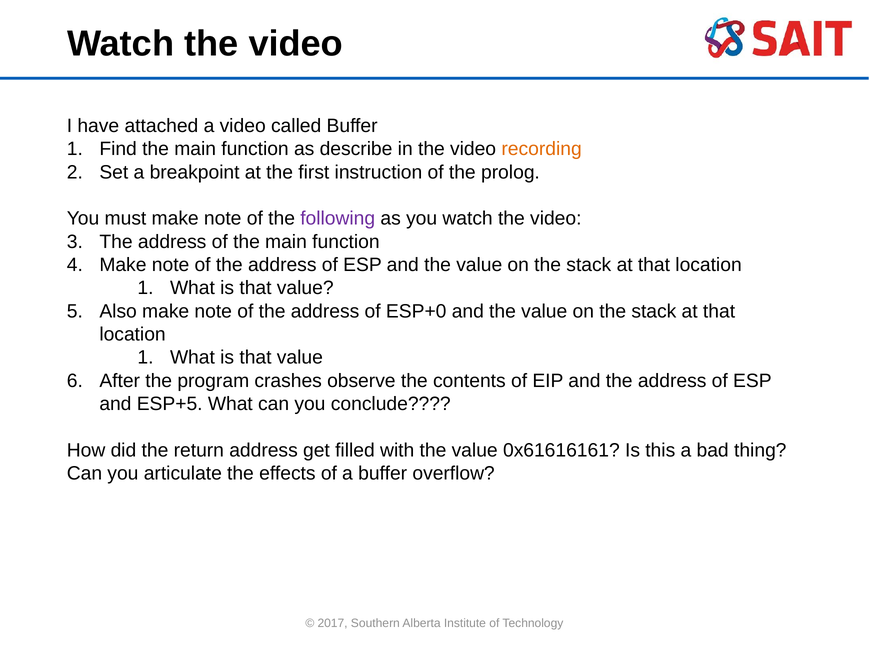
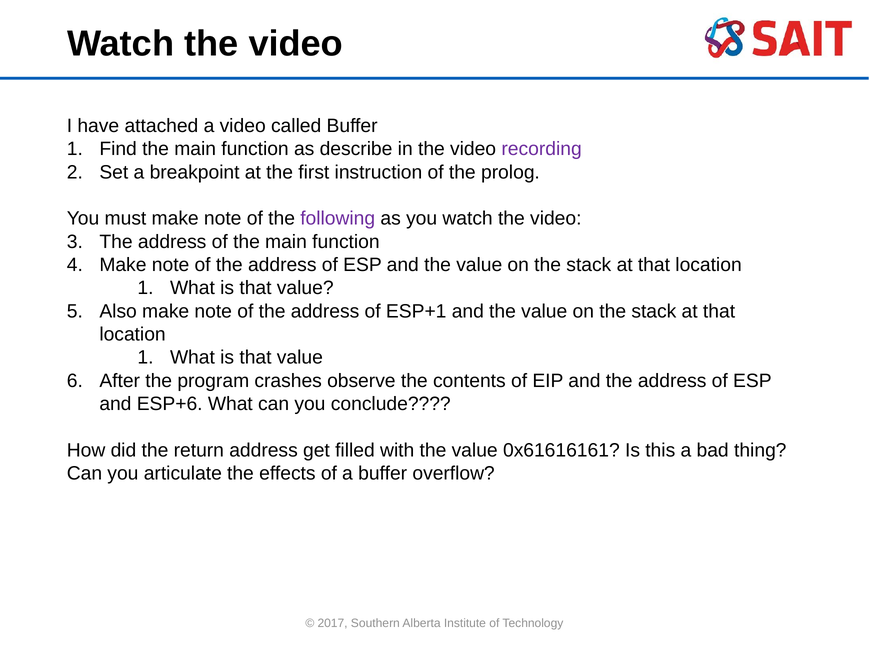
recording colour: orange -> purple
ESP+0: ESP+0 -> ESP+1
ESP+5: ESP+5 -> ESP+6
